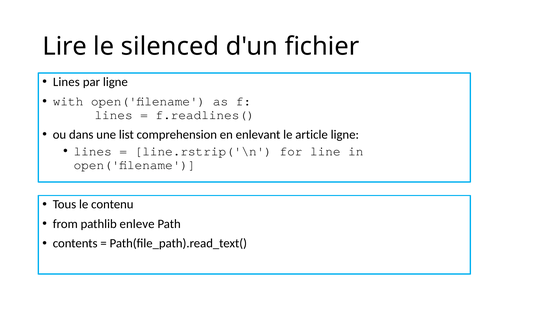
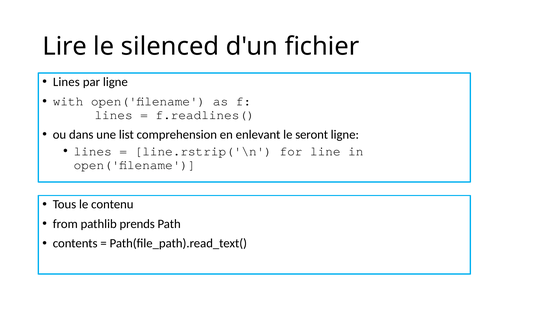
article: article -> seront
enleve: enleve -> prends
